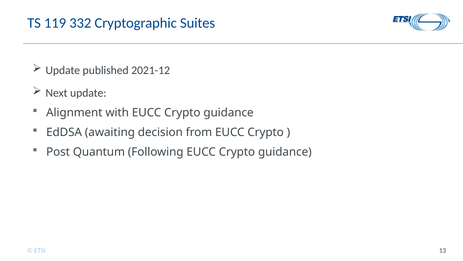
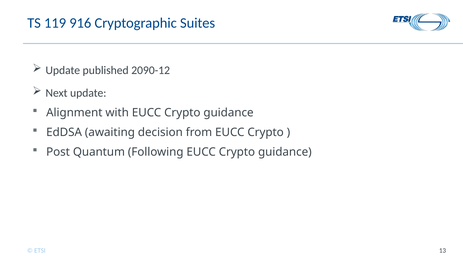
332: 332 -> 916
2021-12: 2021-12 -> 2090-12
